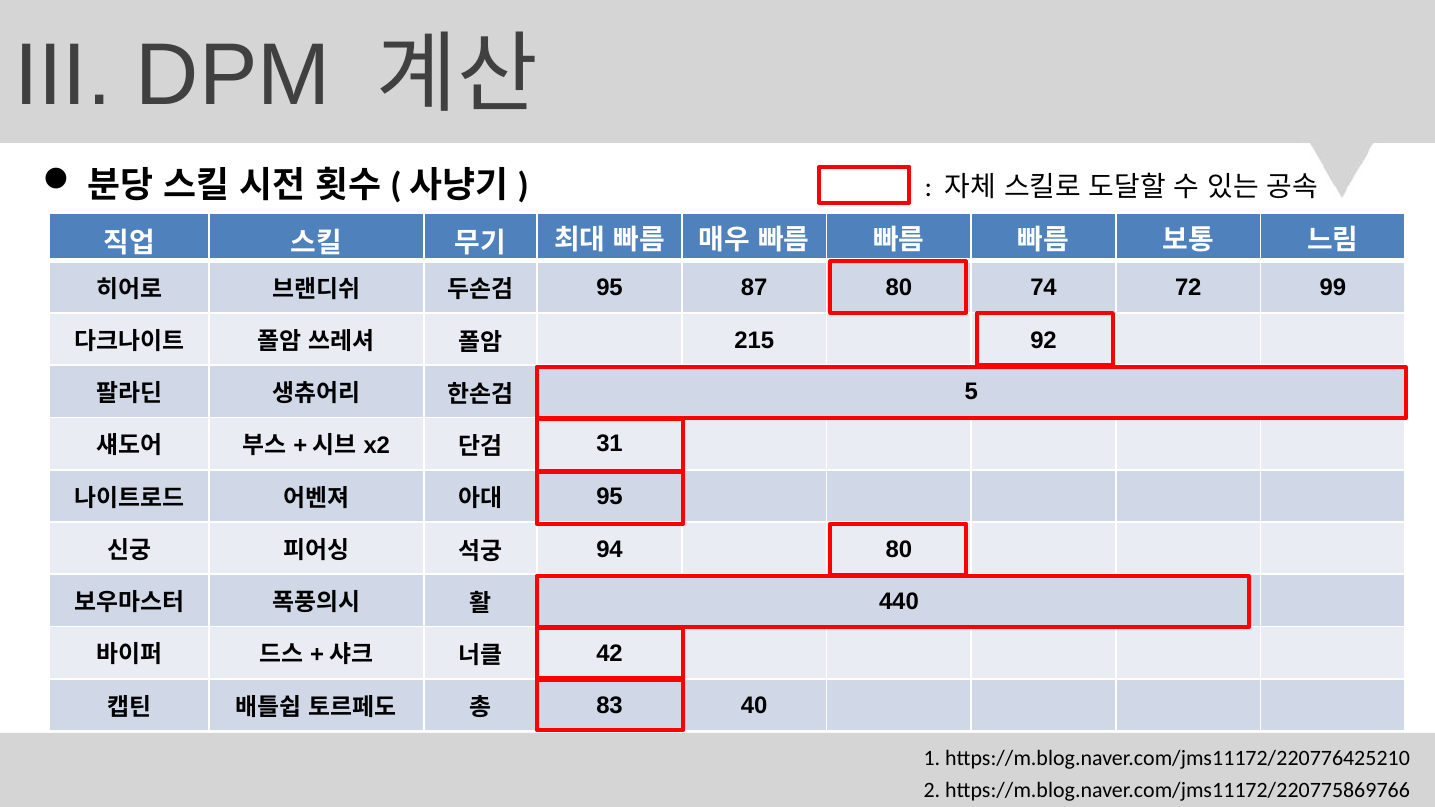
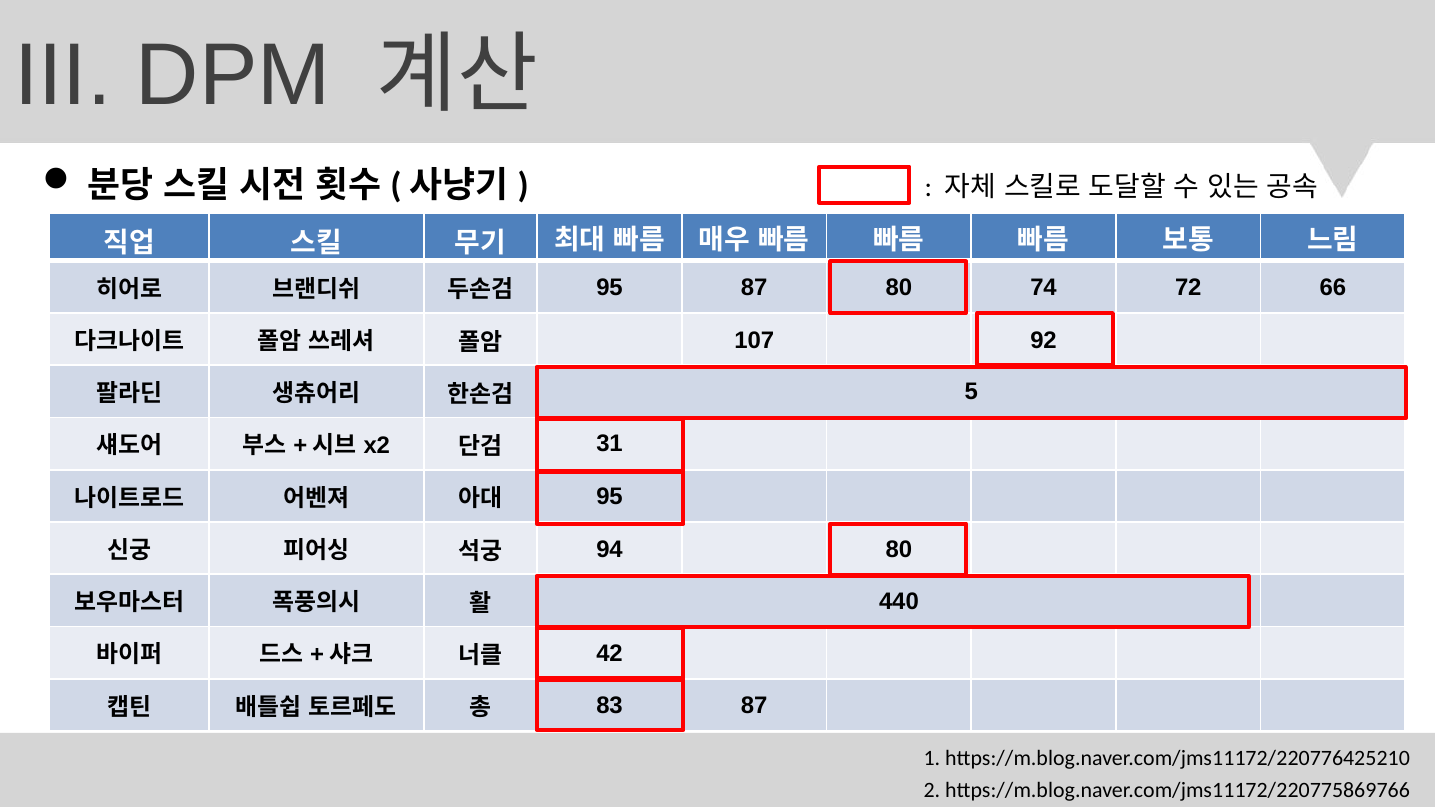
99: 99 -> 66
215: 215 -> 107
83 40: 40 -> 87
